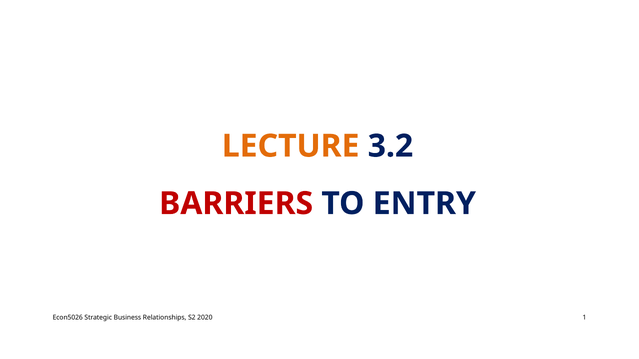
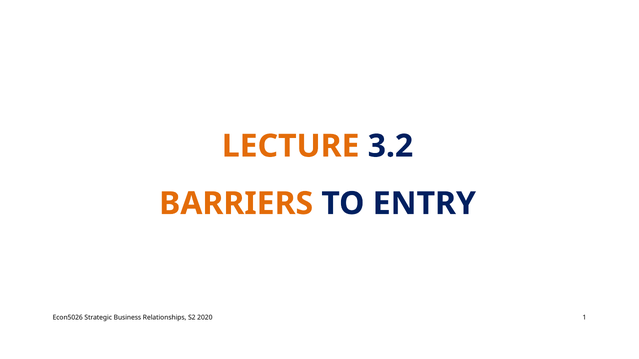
BARRIERS colour: red -> orange
